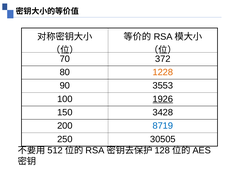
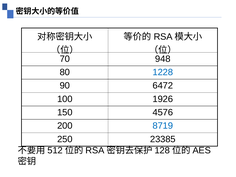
372: 372 -> 948
1228 colour: orange -> blue
3553: 3553 -> 6472
1926 underline: present -> none
3428: 3428 -> 4576
30505: 30505 -> 23385
